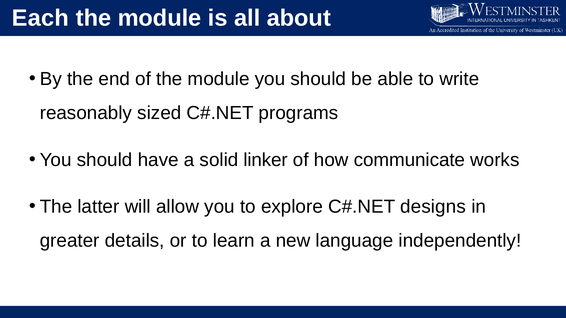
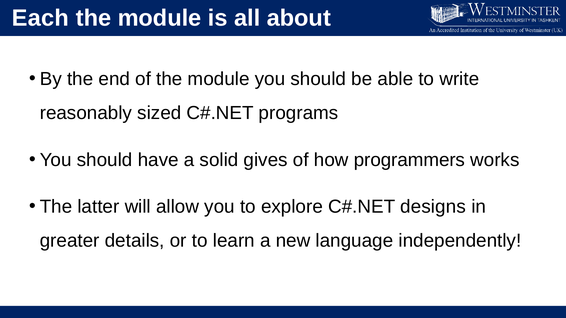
linker: linker -> gives
communicate: communicate -> programmers
